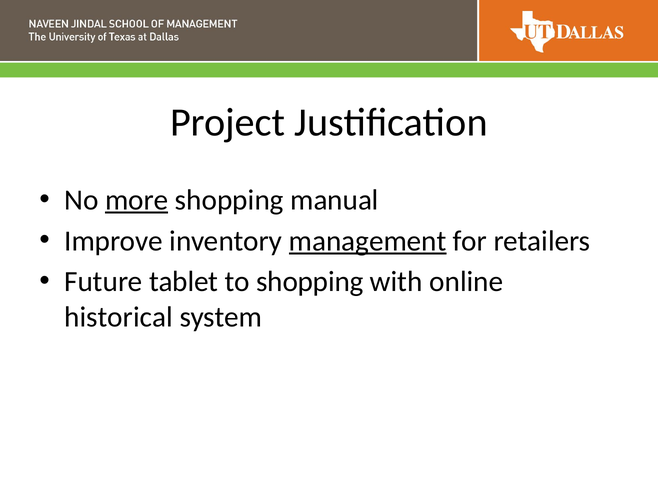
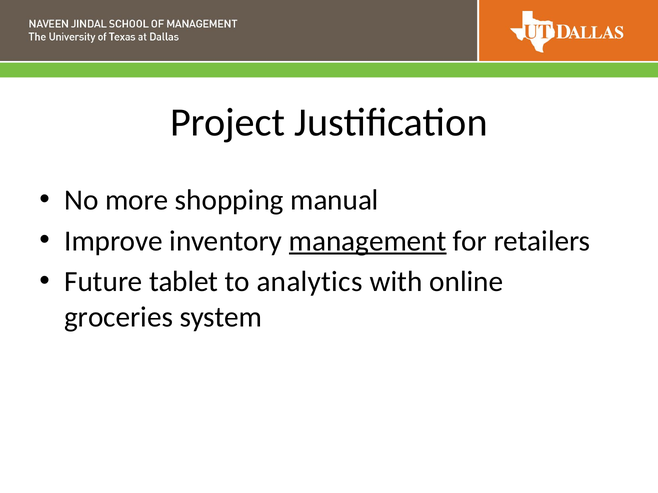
more underline: present -> none
to shopping: shopping -> analytics
historical: historical -> groceries
